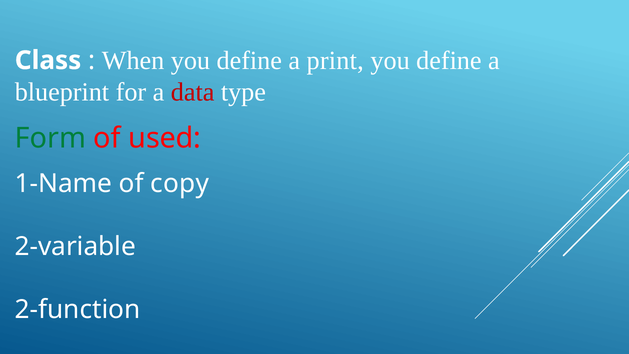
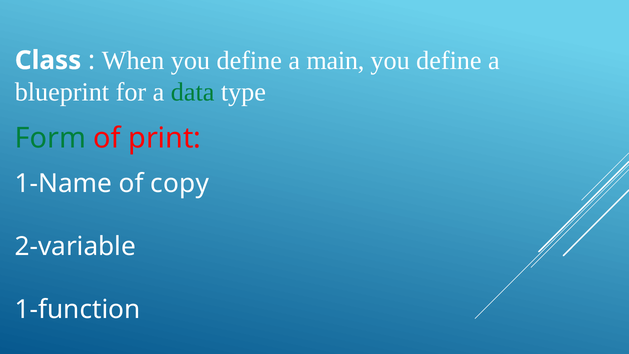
print: print -> main
data colour: red -> green
used: used -> print
2-function: 2-function -> 1-function
